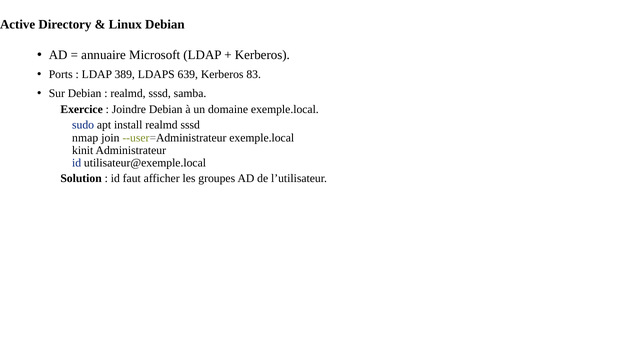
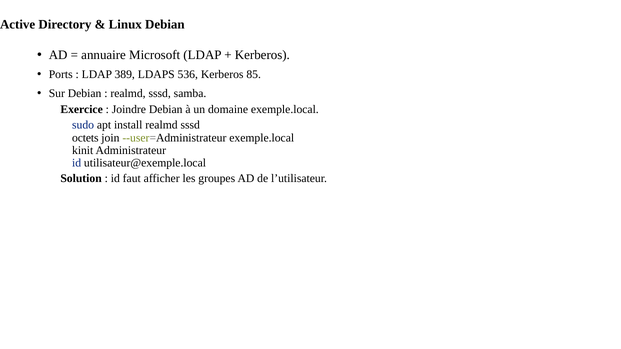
639: 639 -> 536
83: 83 -> 85
nmap: nmap -> octets
